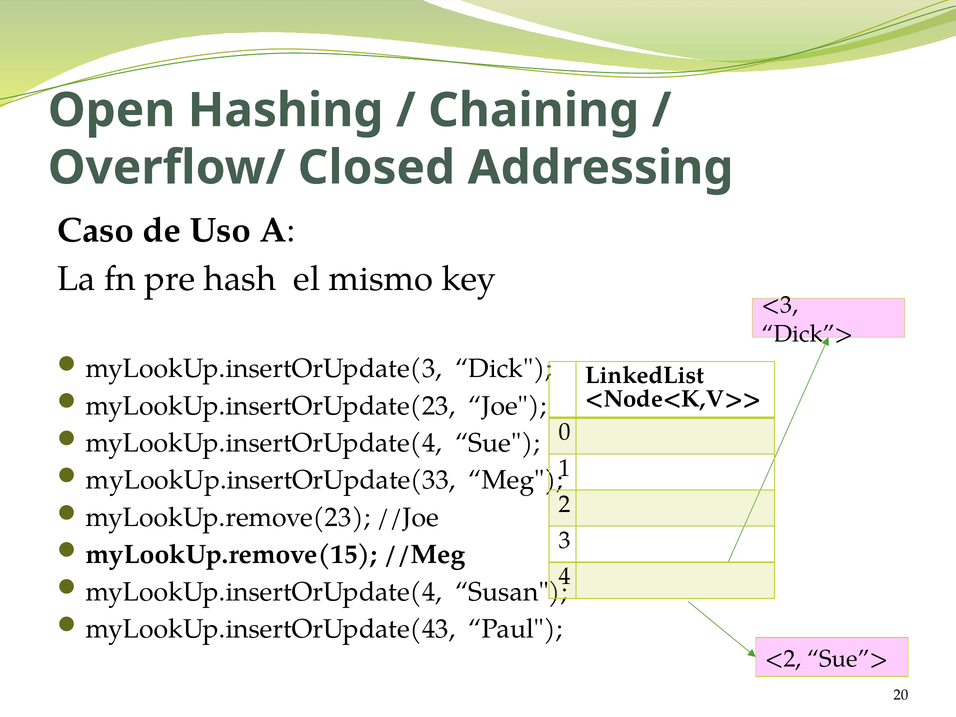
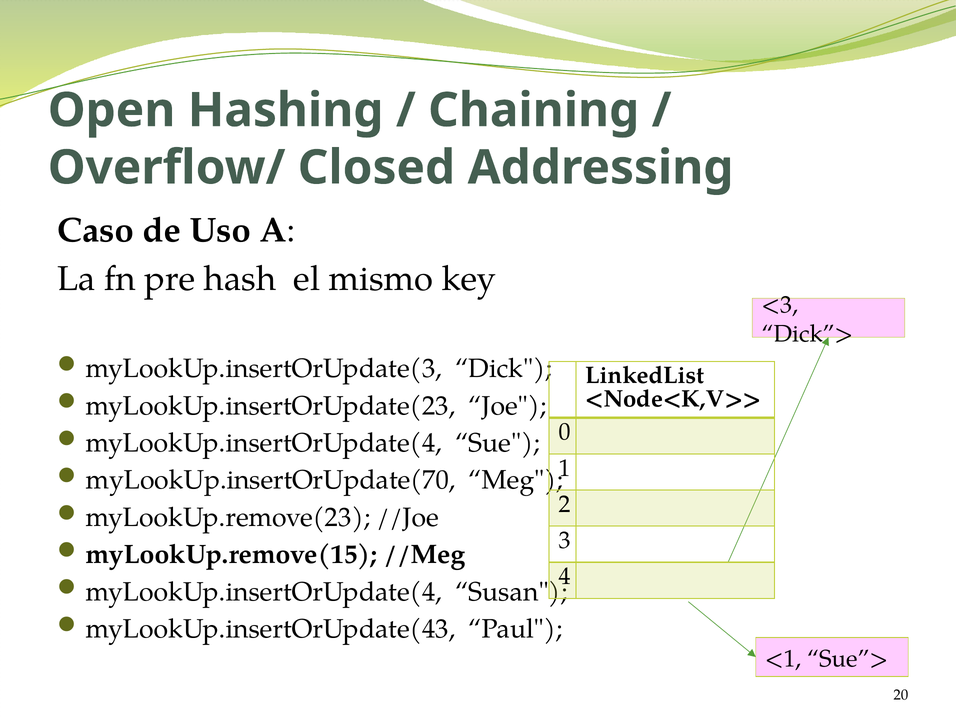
myLookUp.insertOrUpdate(33: myLookUp.insertOrUpdate(33 -> myLookUp.insertOrUpdate(70
<2: <2 -> <1
